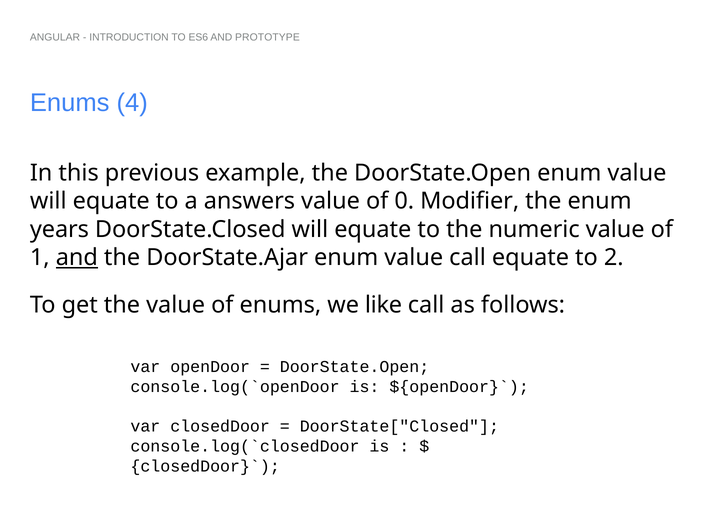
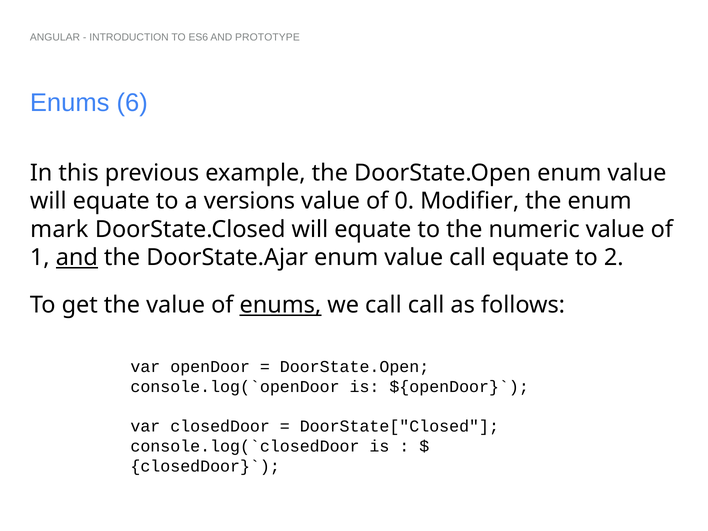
4: 4 -> 6
answers: answers -> versions
years: years -> mark
enums at (280, 305) underline: none -> present
we like: like -> call
